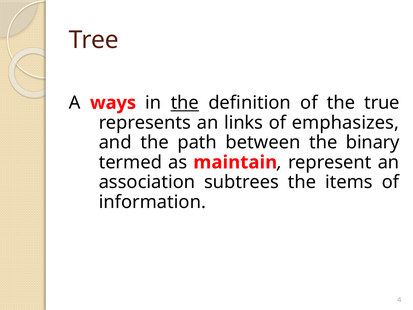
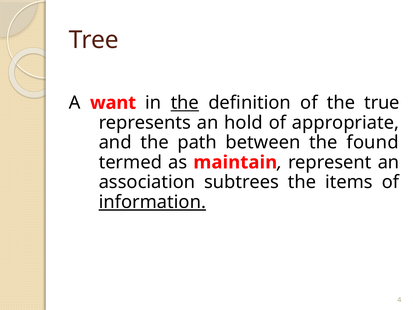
ways: ways -> want
links: links -> hold
emphasizes: emphasizes -> appropriate
binary: binary -> found
information underline: none -> present
